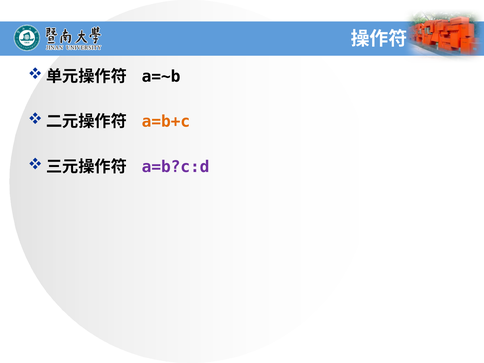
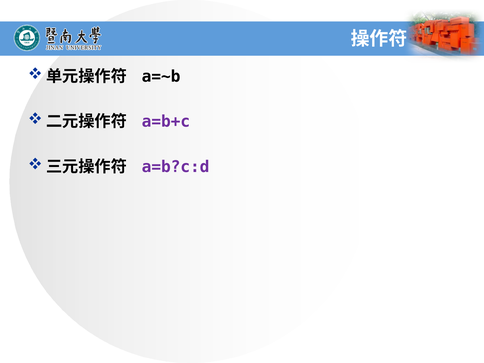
a=b+c colour: orange -> purple
